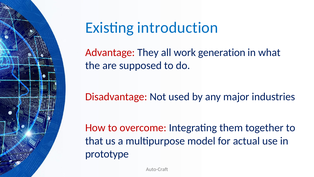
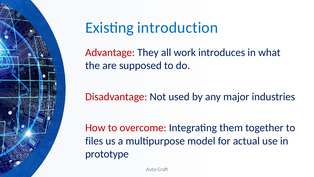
generation: generation -> introduces
that: that -> files
